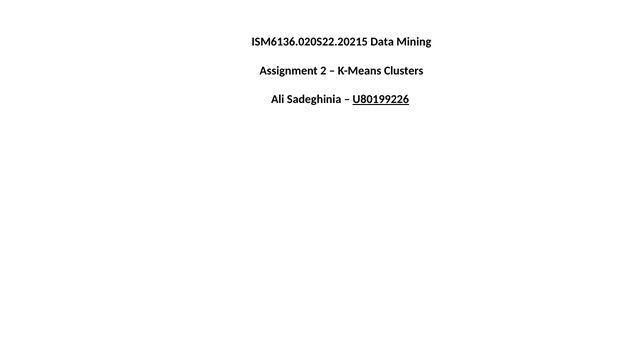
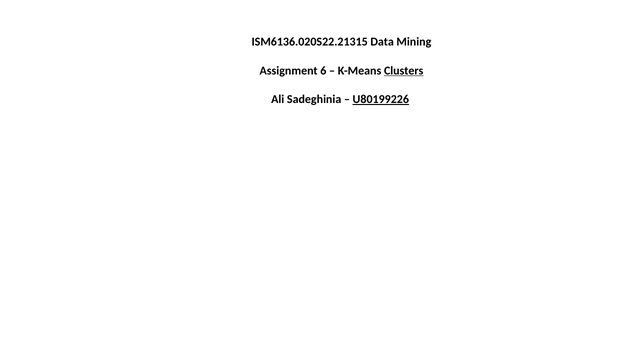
ISM6136.020S22.20215: ISM6136.020S22.20215 -> ISM6136.020S22.21315
2: 2 -> 6
Clusters underline: none -> present
